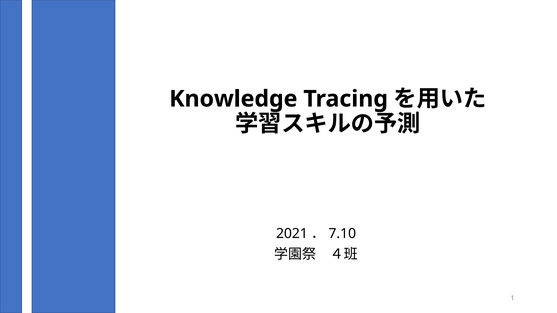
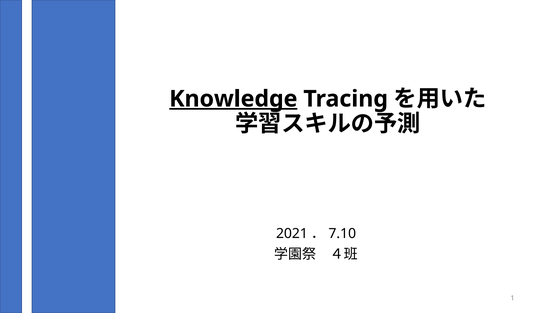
Knowledge underline: none -> present
